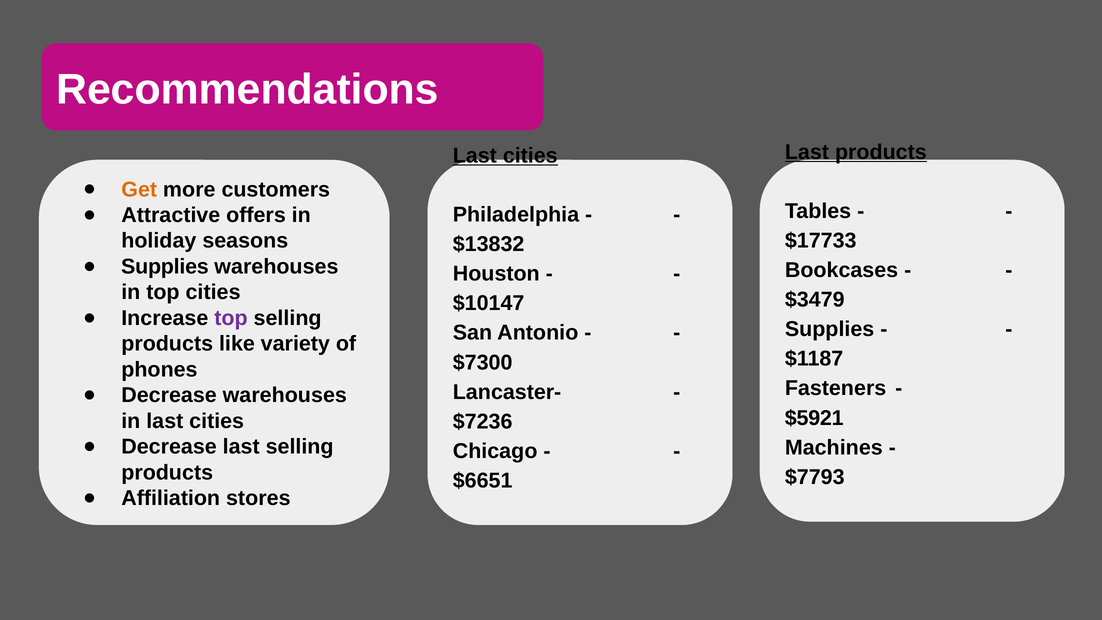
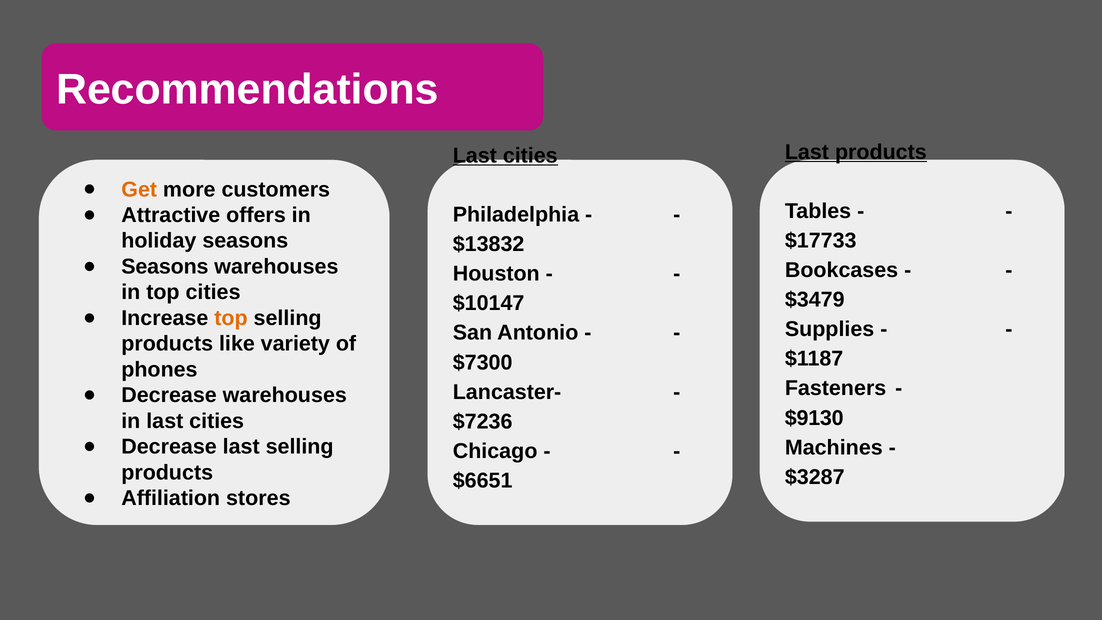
Supplies at (165, 267): Supplies -> Seasons
top at (231, 318) colour: purple -> orange
$5921: $5921 -> $9130
$7793: $7793 -> $3287
